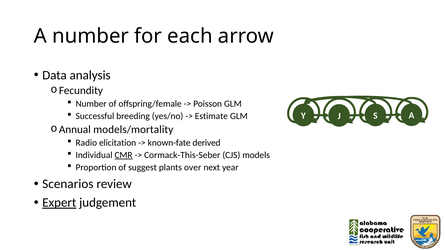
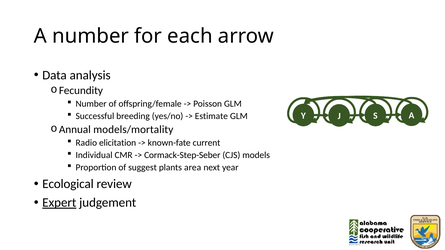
derived: derived -> current
CMR underline: present -> none
Cormack-This-Seber: Cormack-This-Seber -> Cormack-Step-Seber
over: over -> area
Scenarios: Scenarios -> Ecological
